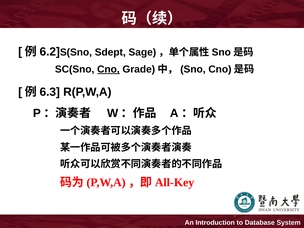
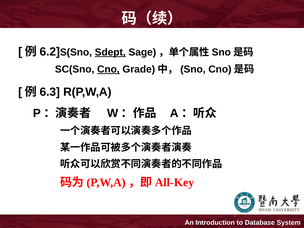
Sdept underline: none -> present
